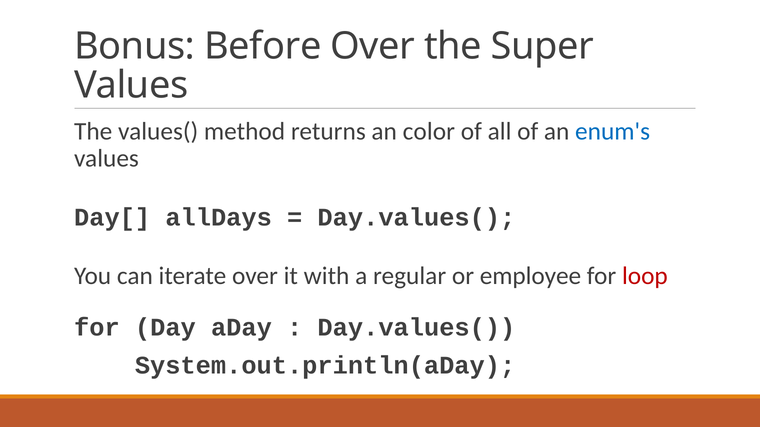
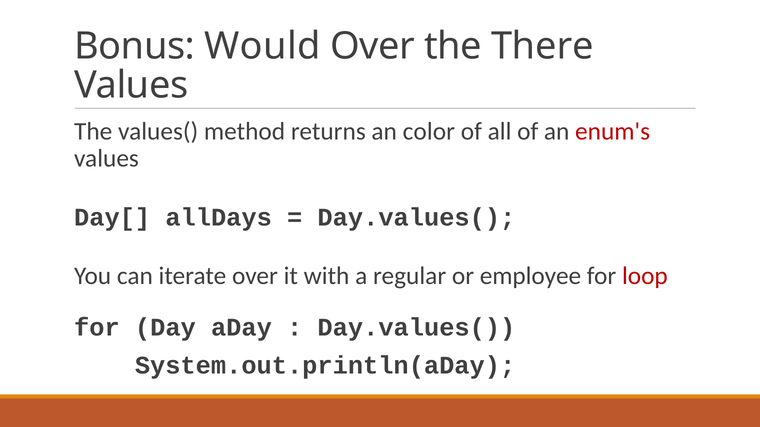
Before: Before -> Would
Super: Super -> There
enum's colour: blue -> red
